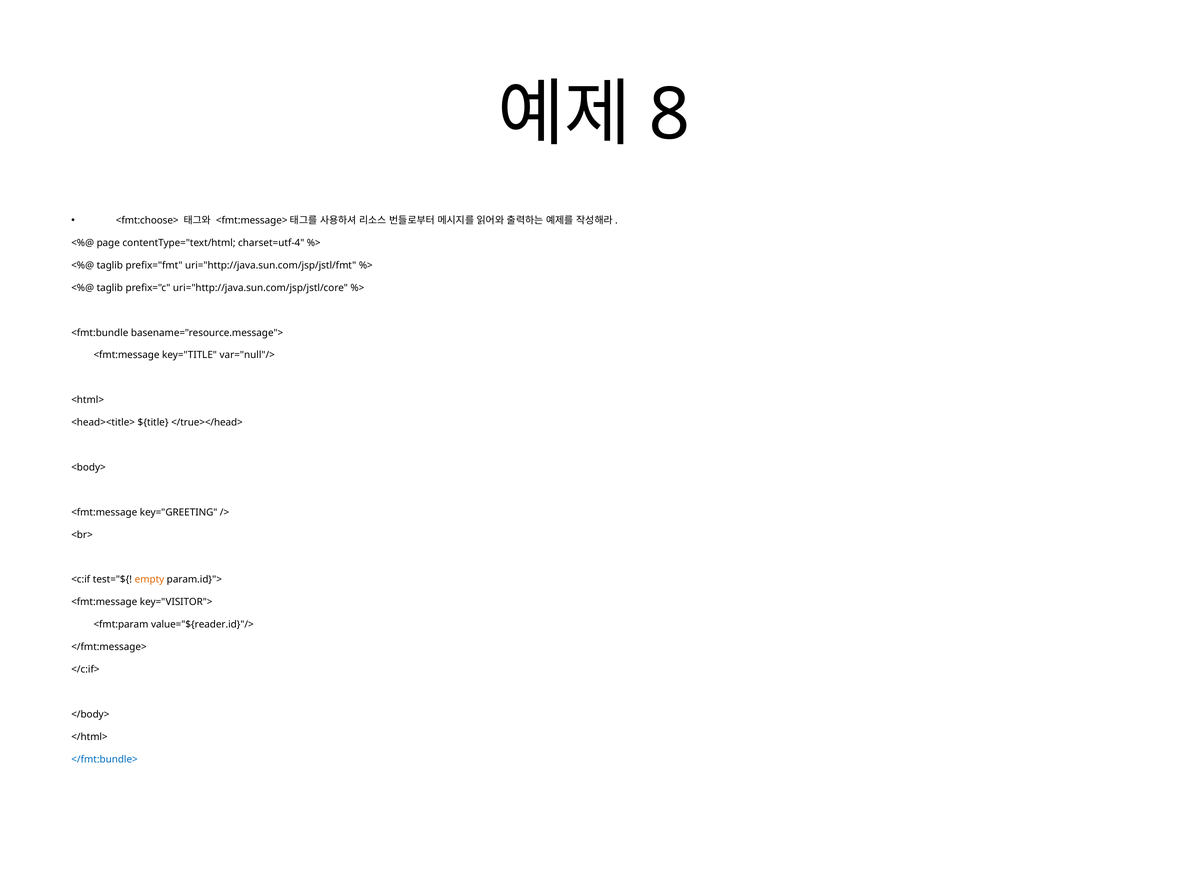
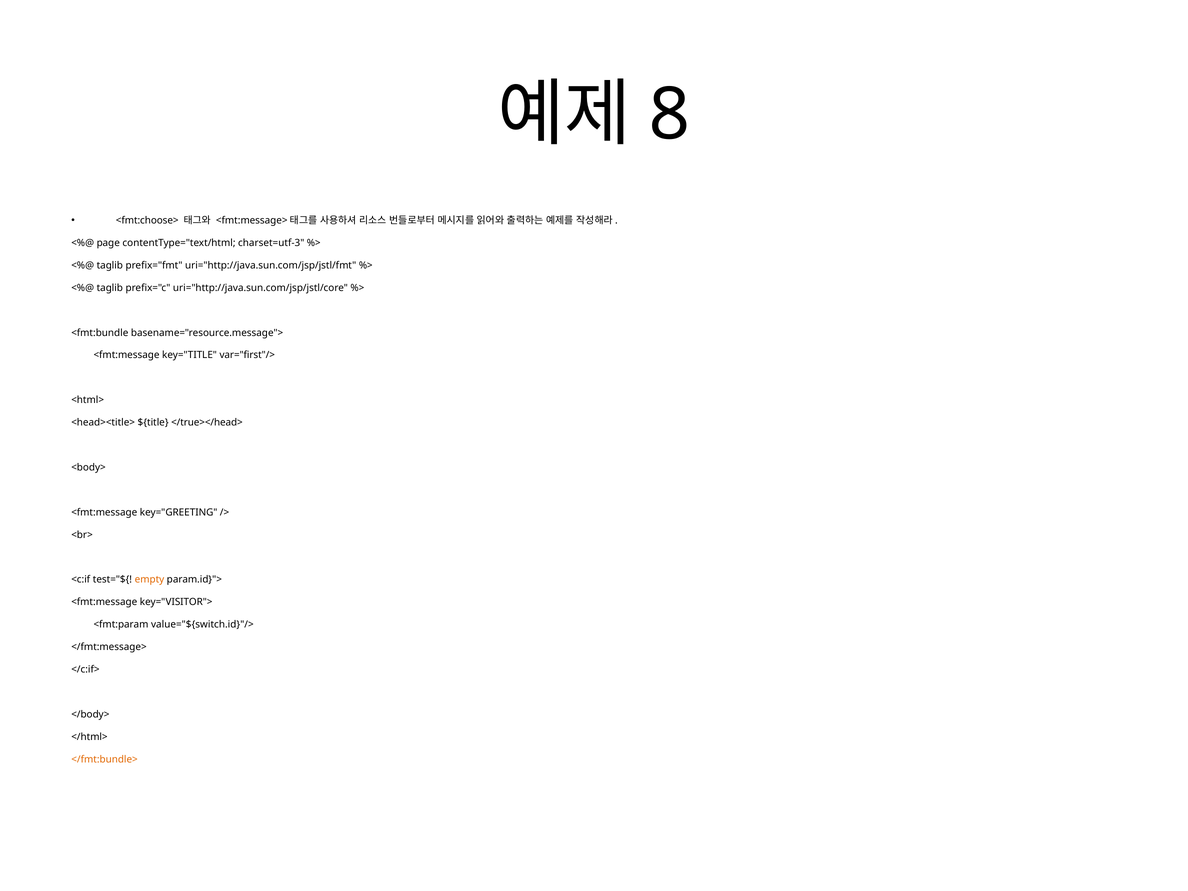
charset=utf-4: charset=utf-4 -> charset=utf-3
var="null"/>: var="null"/> -> var="first"/>
value="${reader.id}"/>: value="${reader.id}"/> -> value="${switch.id}"/>
</fmt:bundle> colour: blue -> orange
